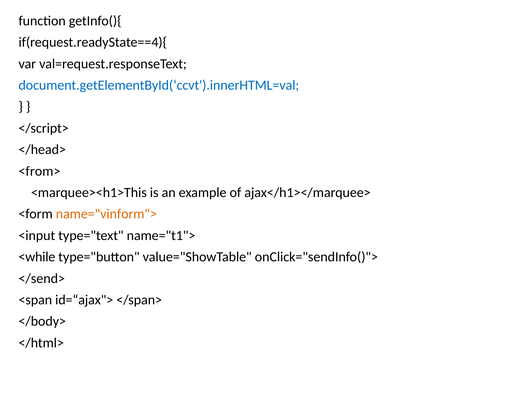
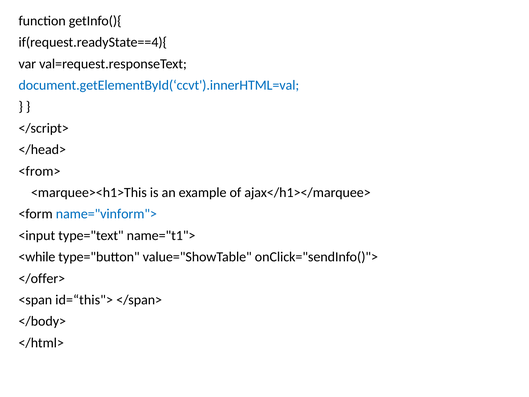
name="vinform"> colour: orange -> blue
</send>: </send> -> </offer>
id=“ajax">: id=“ajax"> -> id=“this">
